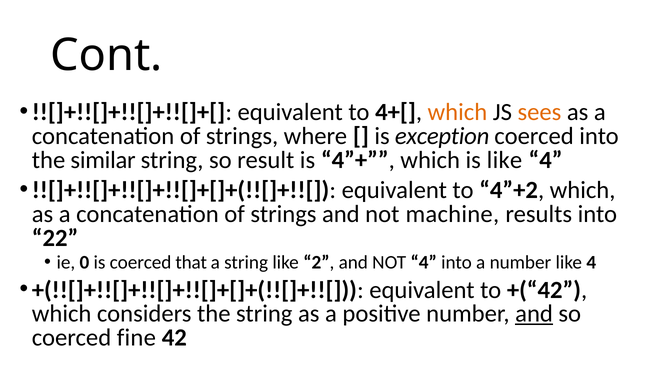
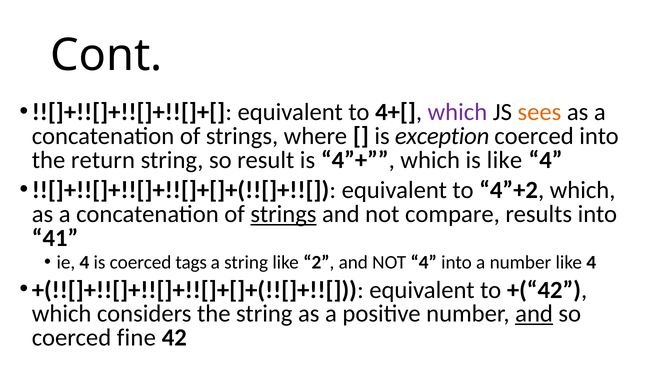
which at (457, 112) colour: orange -> purple
similar: similar -> return
strings at (283, 214) underline: none -> present
machine: machine -> compare
22: 22 -> 41
ie 0: 0 -> 4
that: that -> tags
